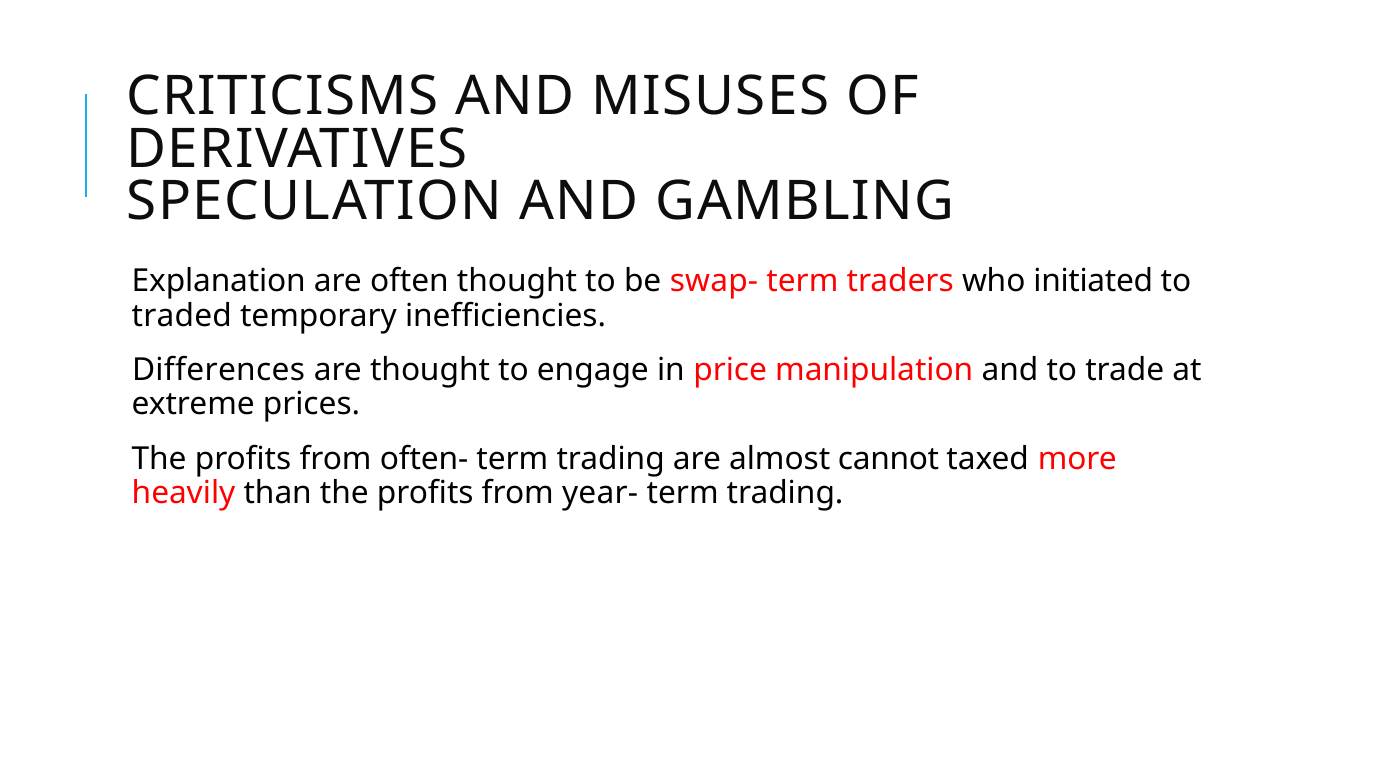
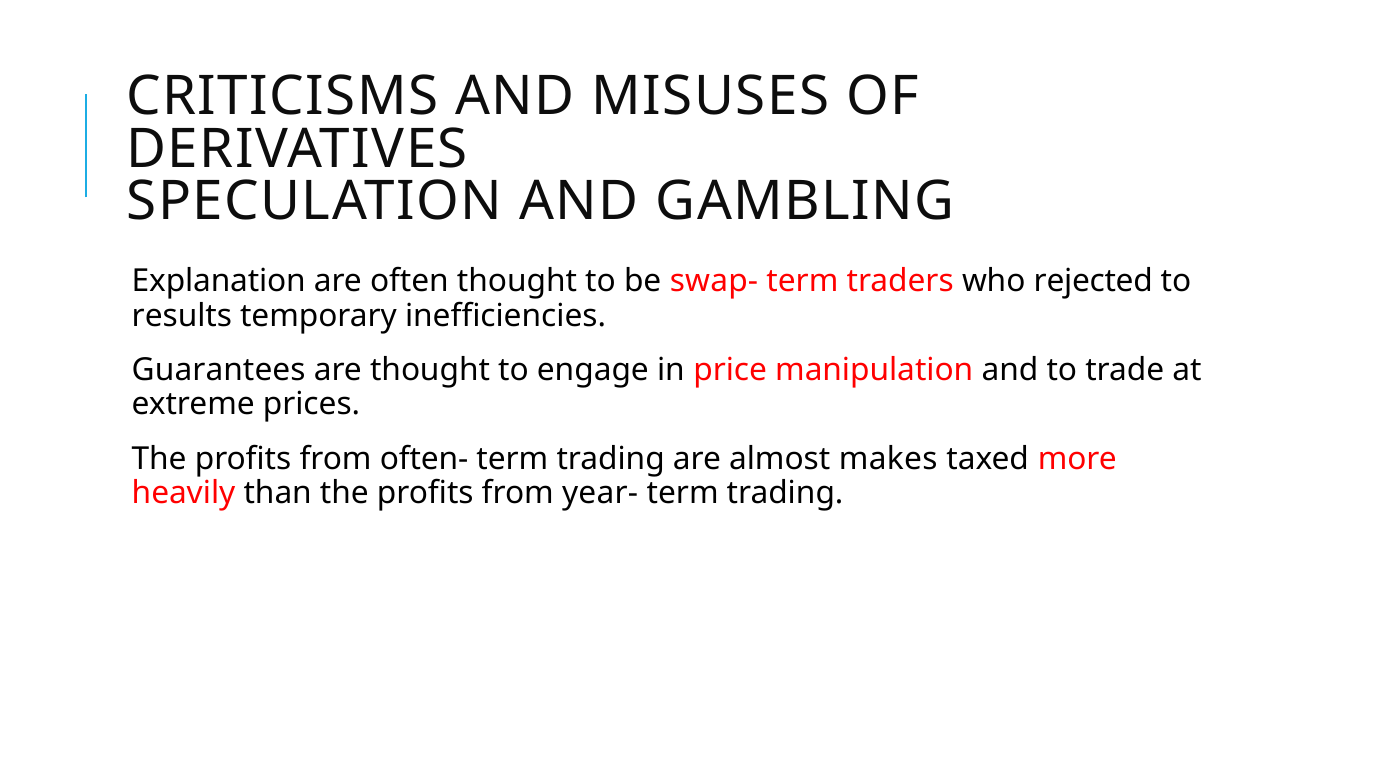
initiated: initiated -> rejected
traded: traded -> results
Differences: Differences -> Guarantees
cannot: cannot -> makes
